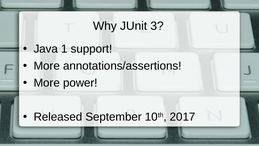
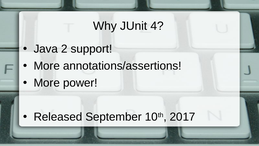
3: 3 -> 4
1: 1 -> 2
